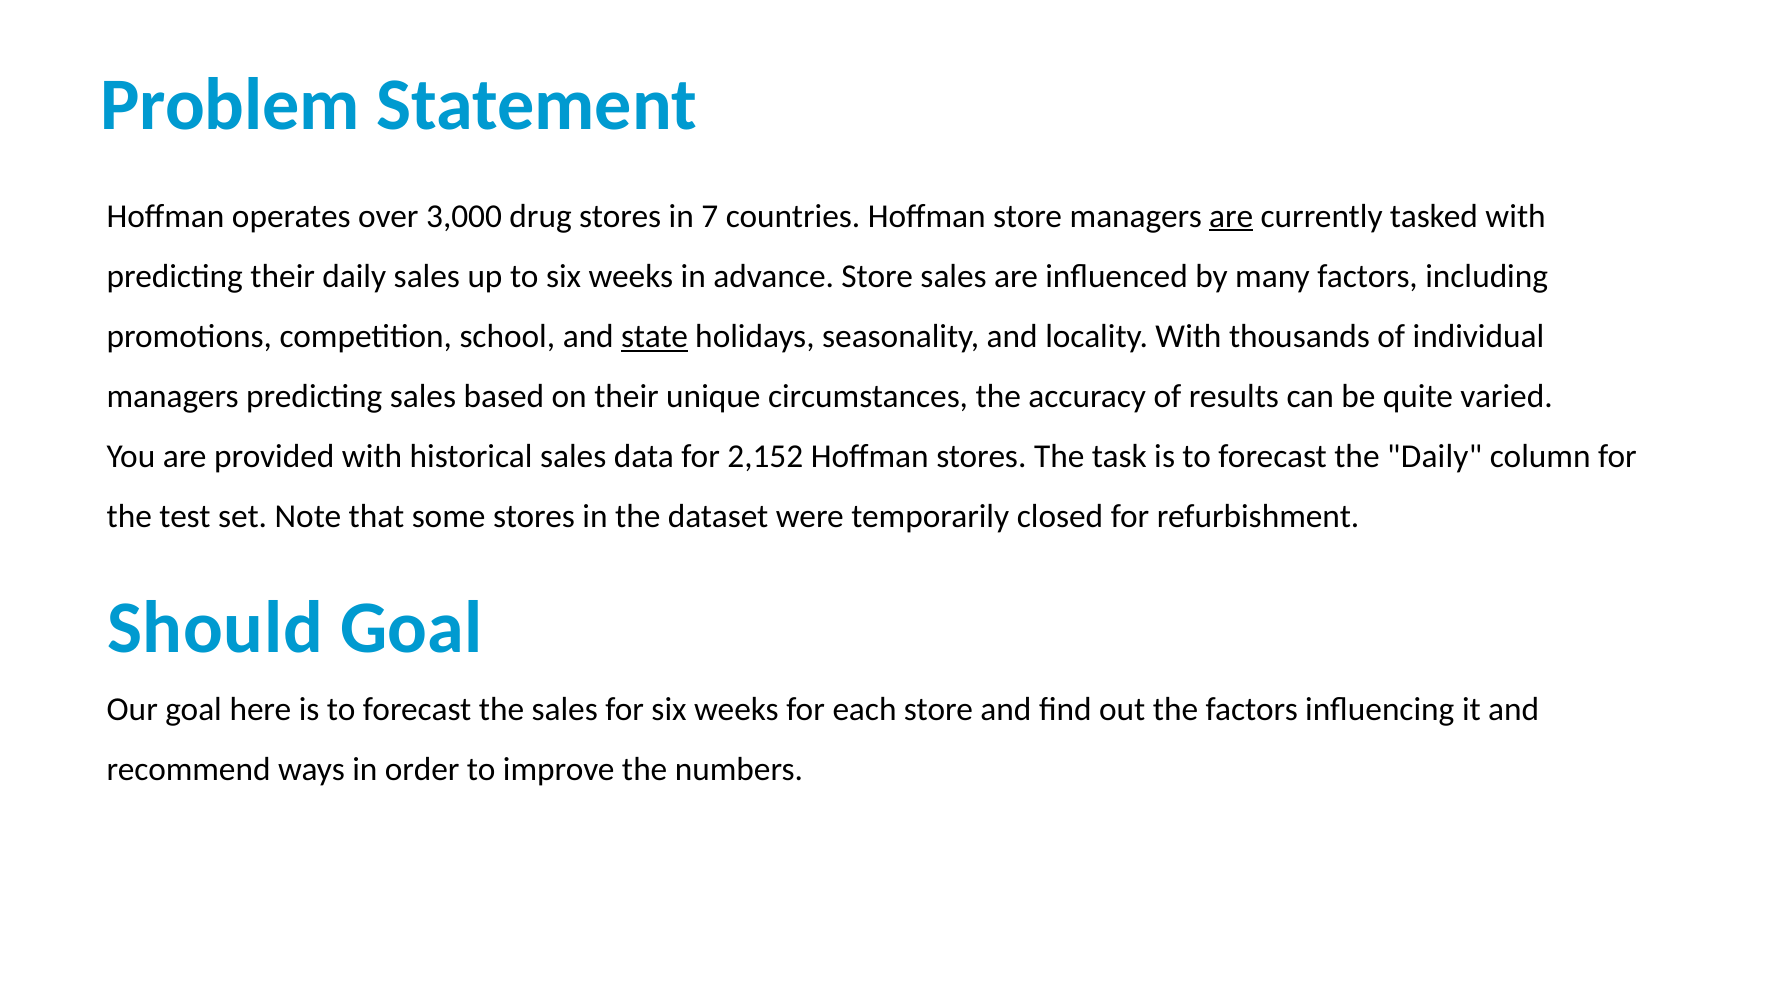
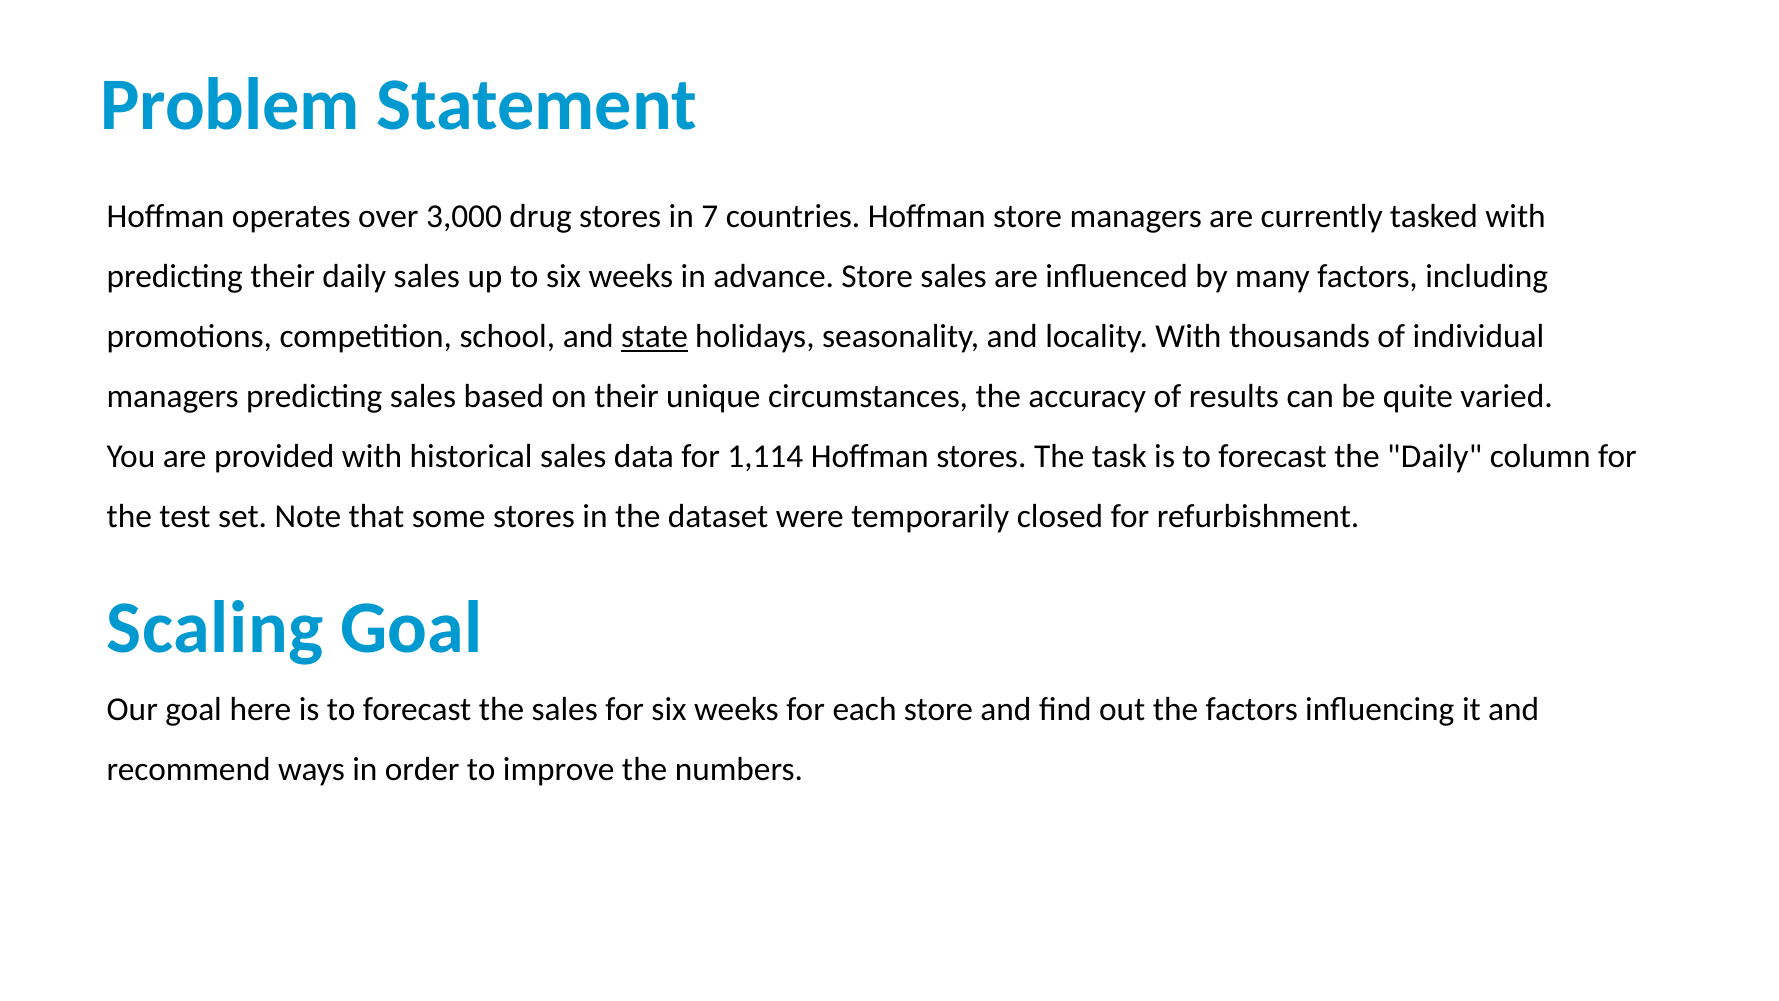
are at (1231, 216) underline: present -> none
2,152: 2,152 -> 1,114
Should: Should -> Scaling
